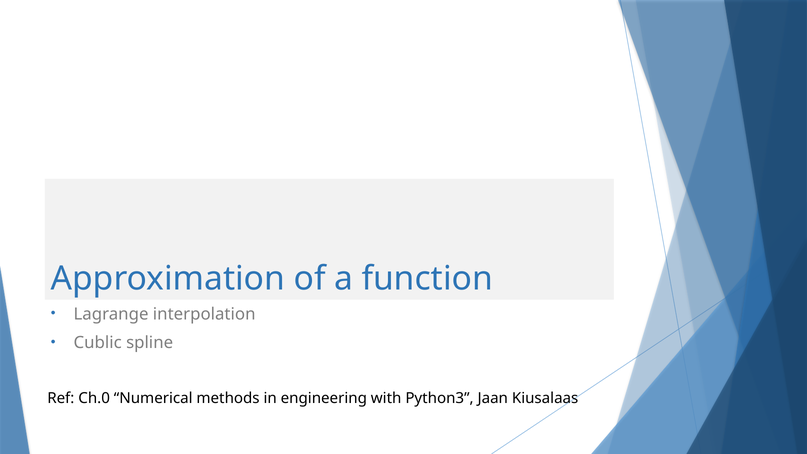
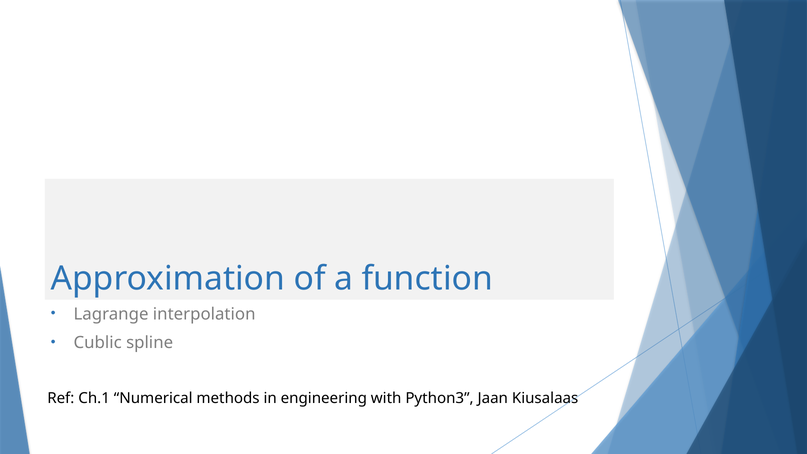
Ch.0: Ch.0 -> Ch.1
